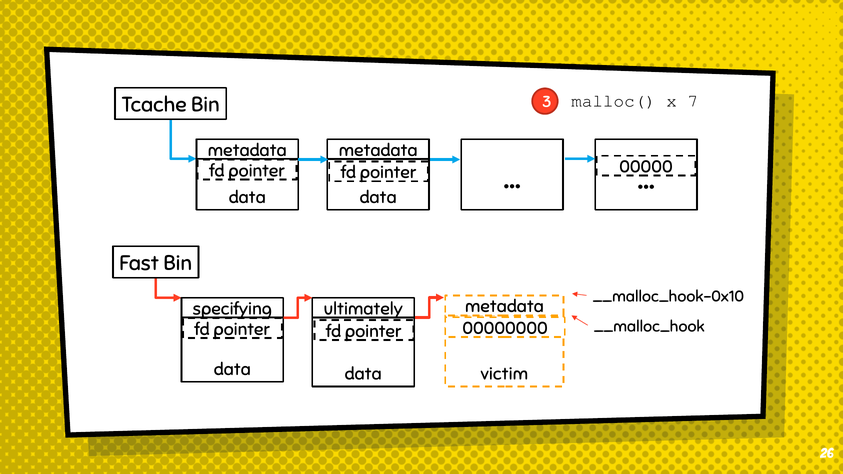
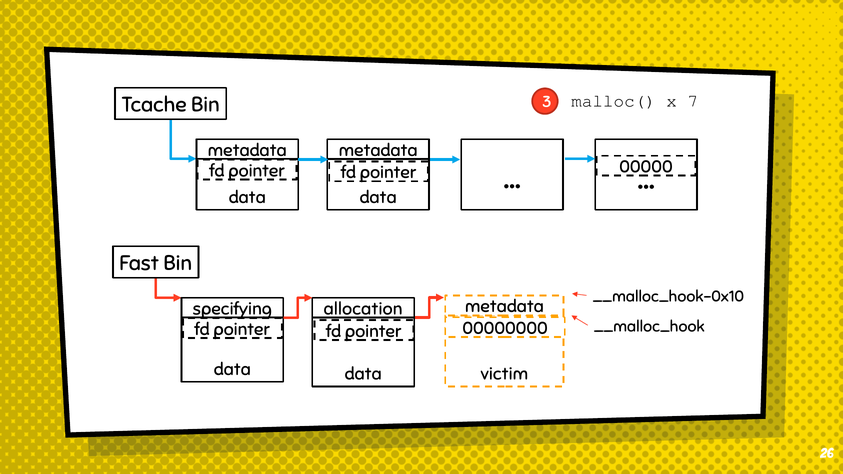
ultimately: ultimately -> allocation
